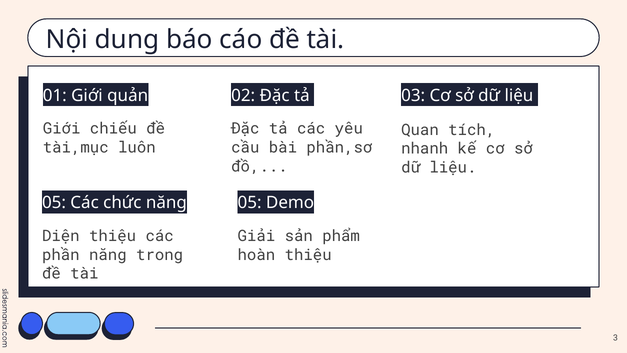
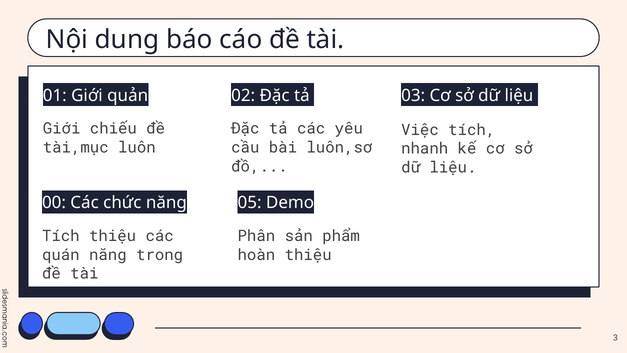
Quan: Quan -> Việc
phần,sơ: phần,sơ -> luôn,sơ
05 at (54, 203): 05 -> 00
Diện at (61, 236): Diện -> Tích
Giải: Giải -> Phân
phần: phần -> quán
